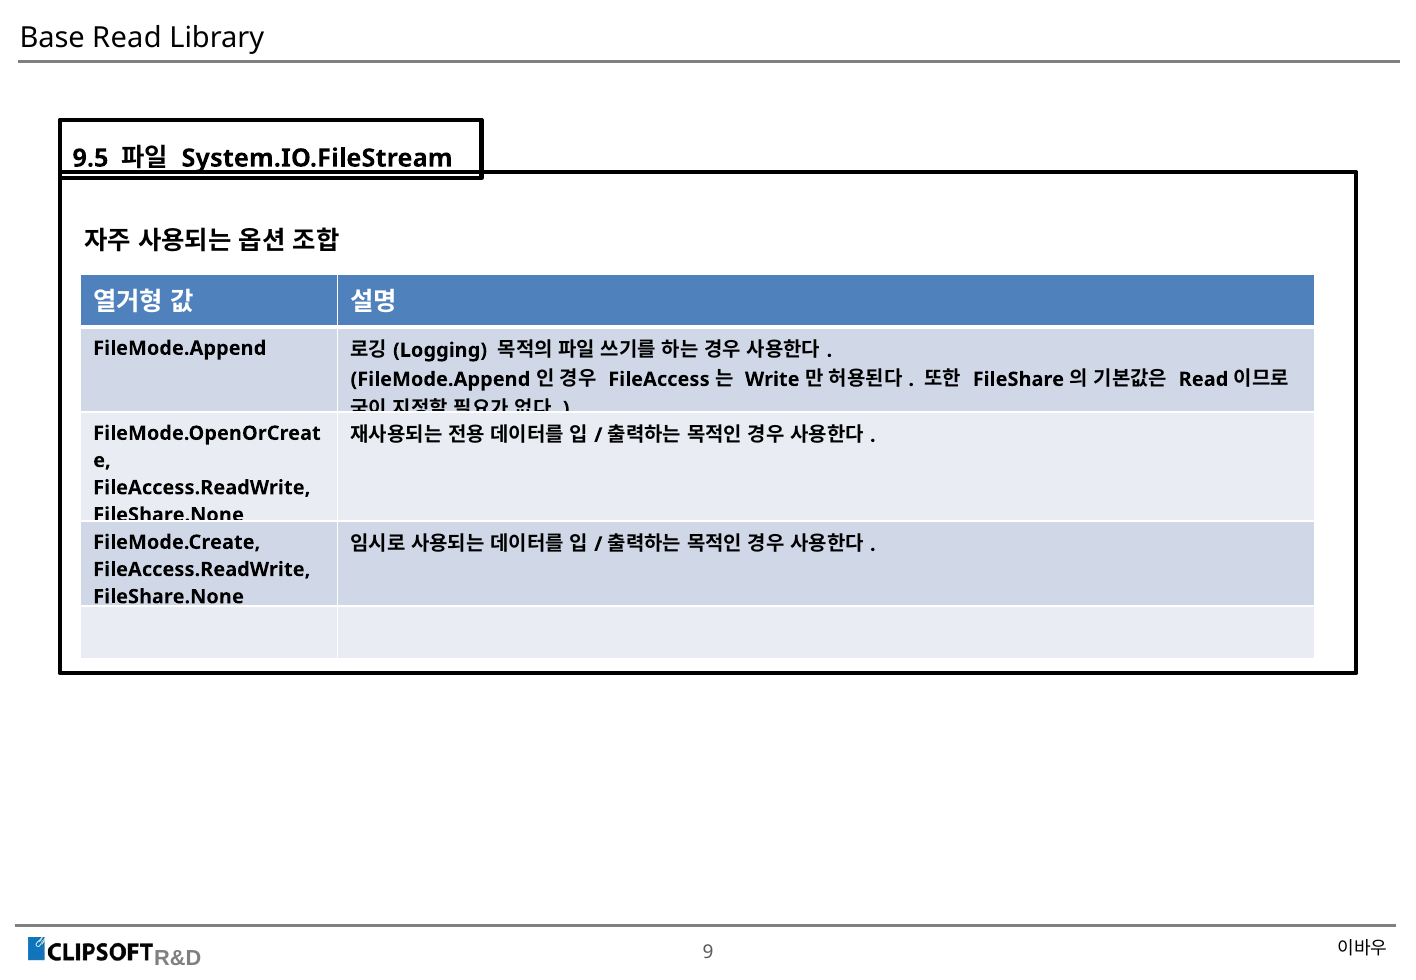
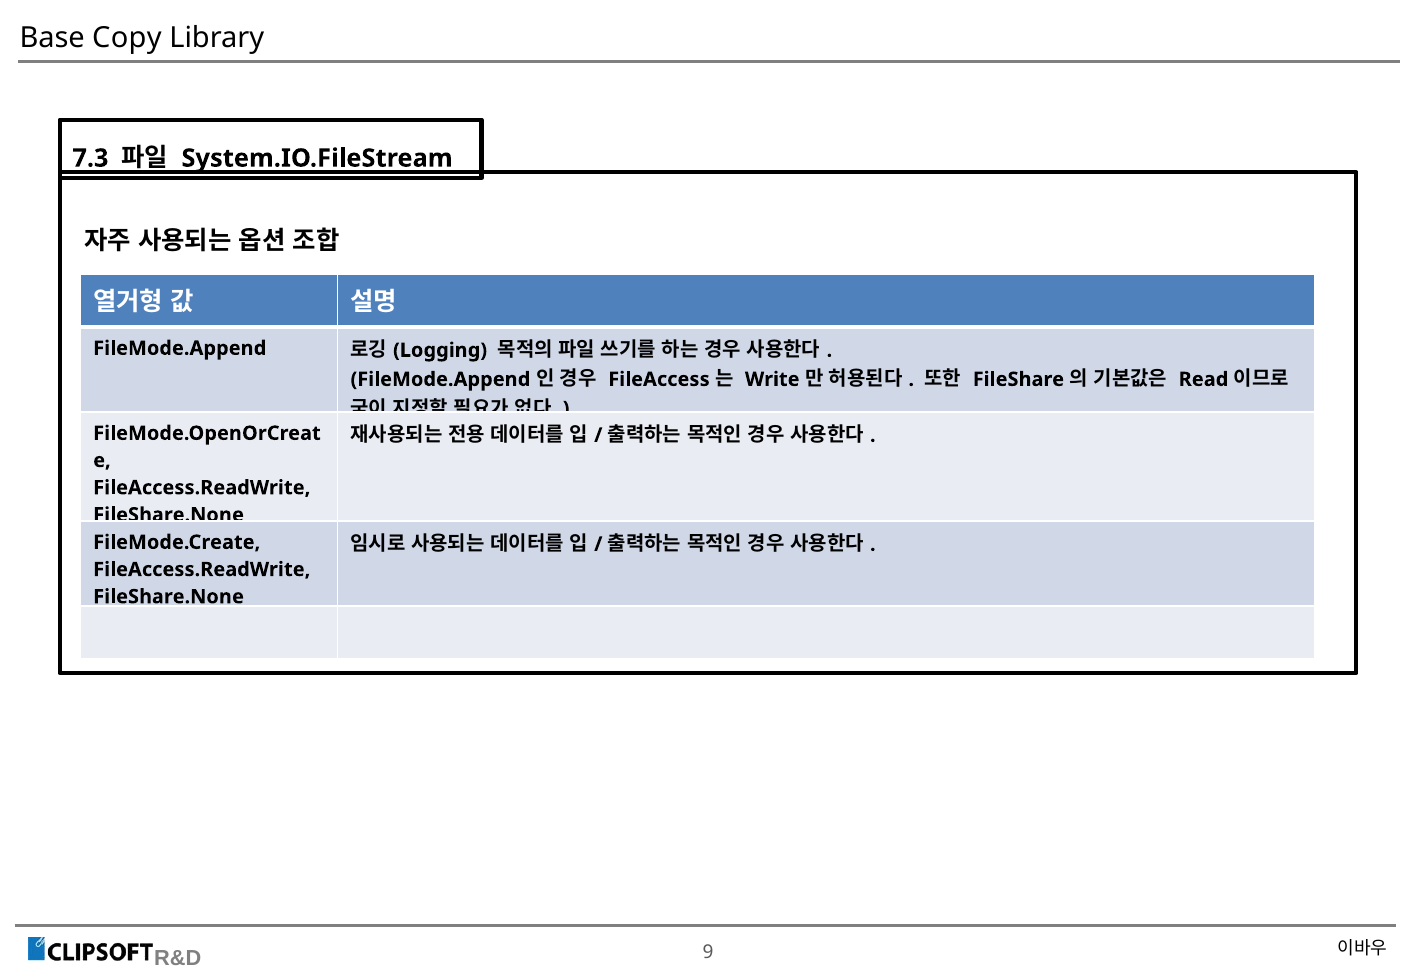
Base Read: Read -> Copy
9.5: 9.5 -> 7.3
